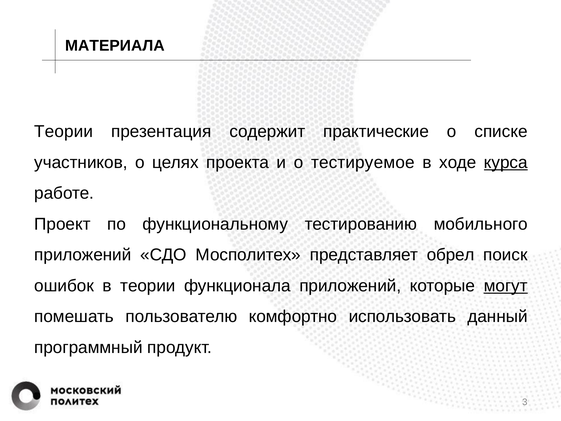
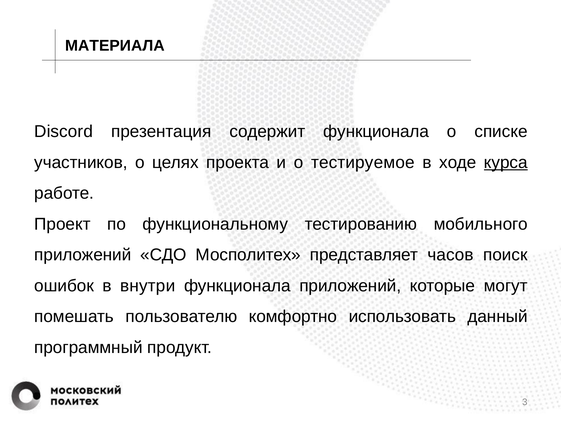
Теории at (64, 132): Теории -> Discord
содержит практические: практические -> функционала
обрел: обрел -> часов
в теории: теории -> внутри
могут underline: present -> none
